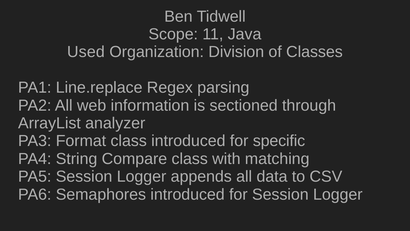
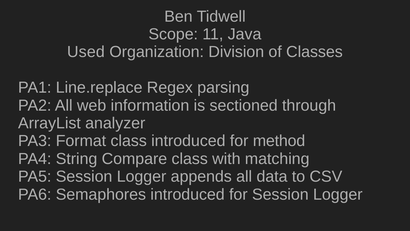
specific: specific -> method
